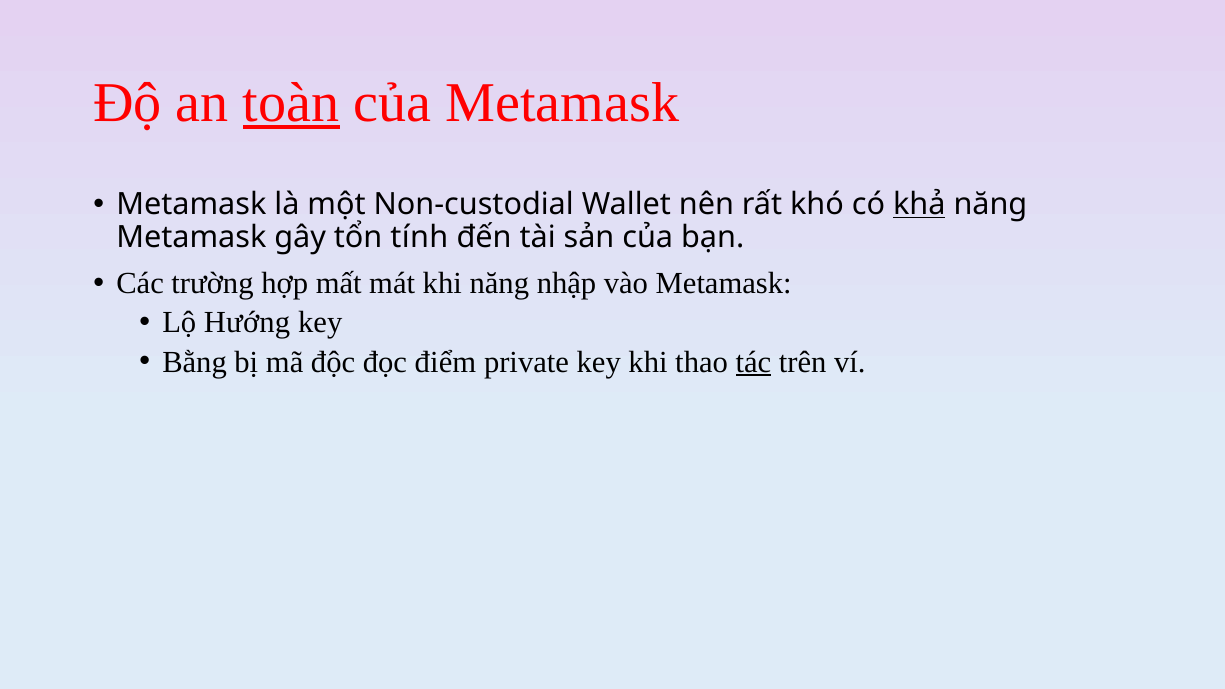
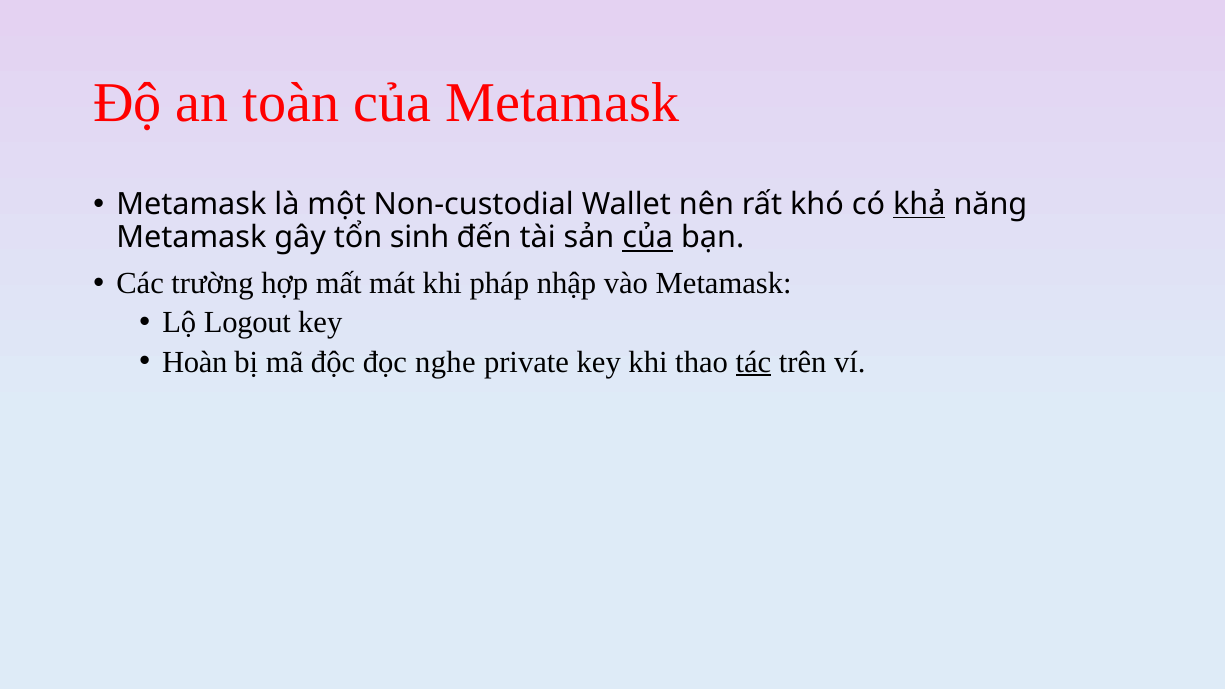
toàn underline: present -> none
tính: tính -> sinh
của at (648, 237) underline: none -> present
khi năng: năng -> pháp
Hướng: Hướng -> Logout
Bằng: Bằng -> Hoàn
điểm: điểm -> nghe
